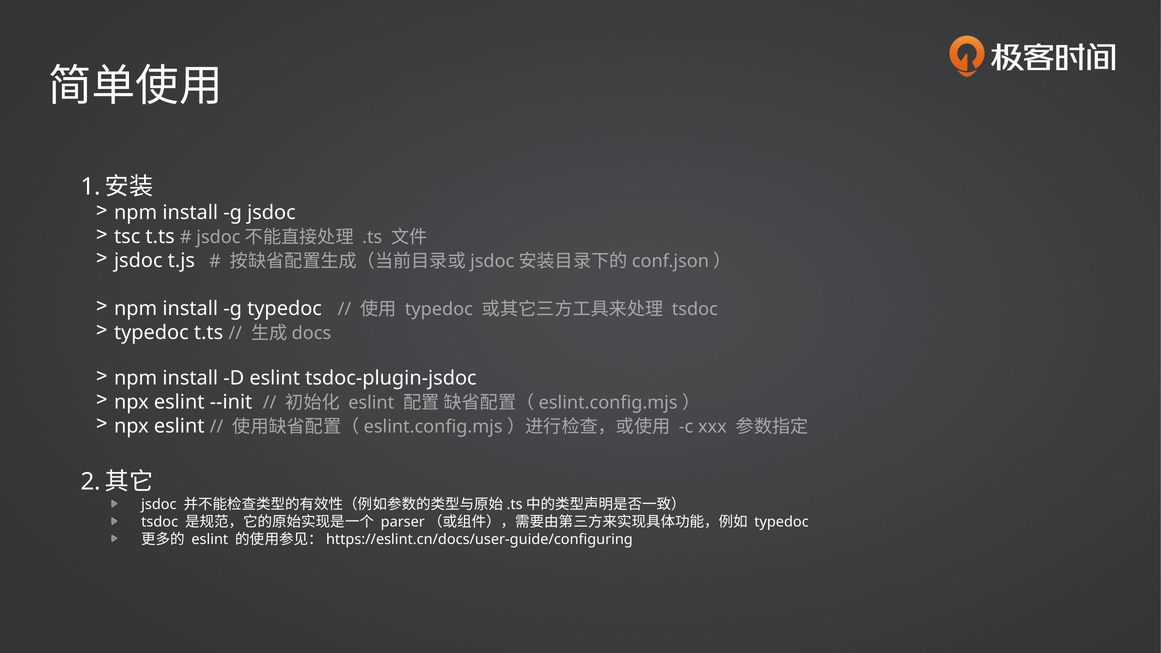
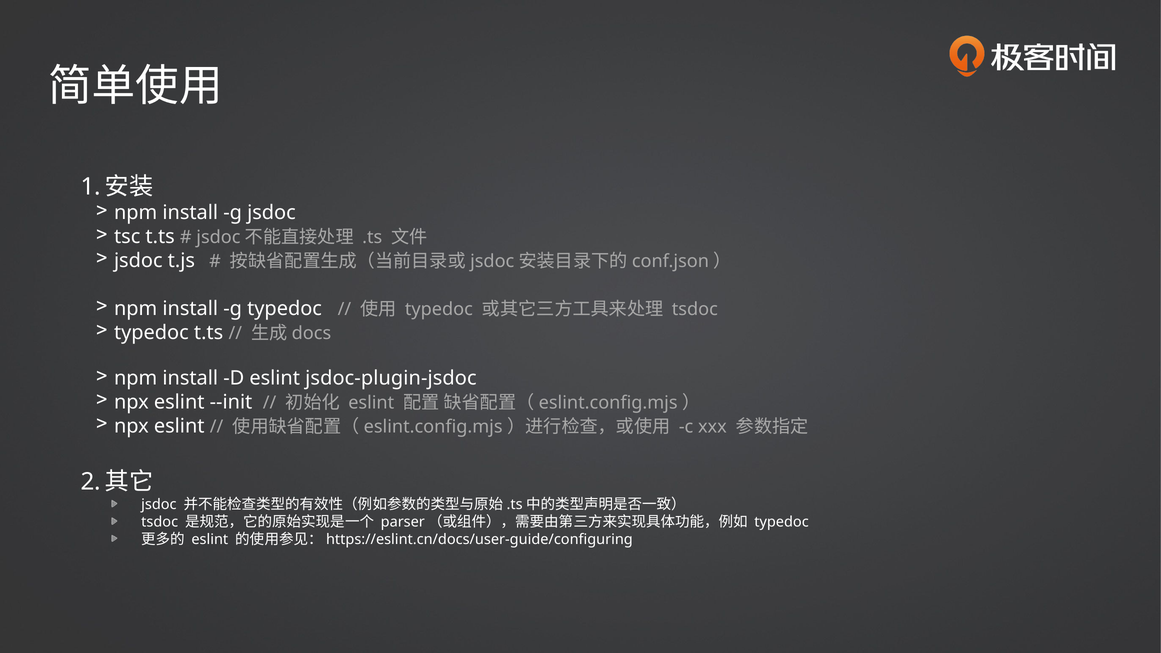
tsdoc-plugin-jsdoc: tsdoc-plugin-jsdoc -> jsdoc-plugin-jsdoc
